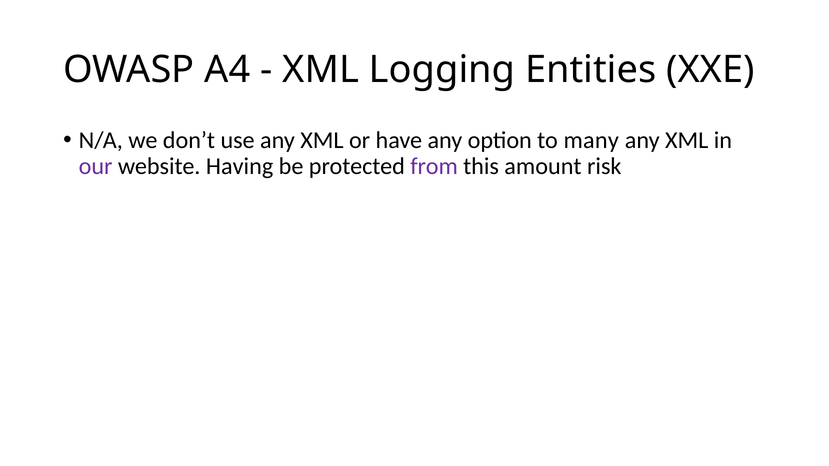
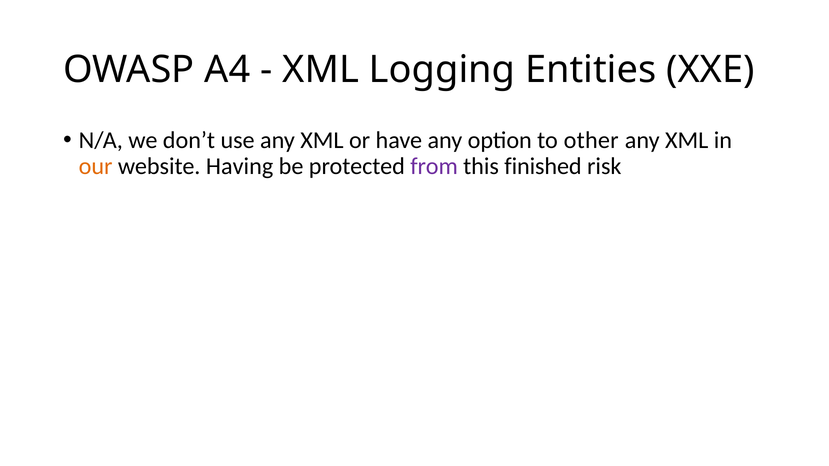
many: many -> other
our colour: purple -> orange
amount: amount -> finished
